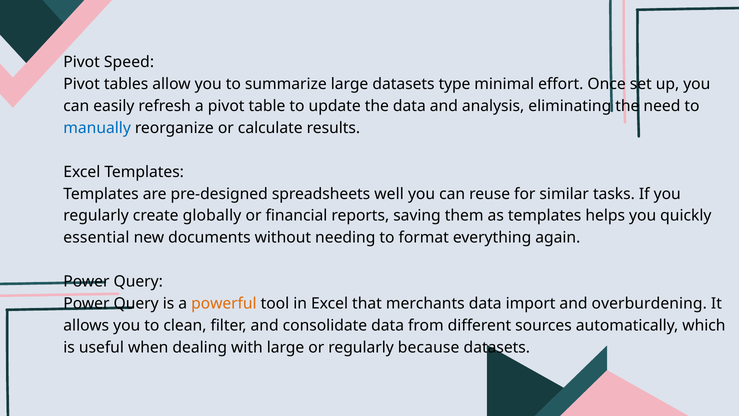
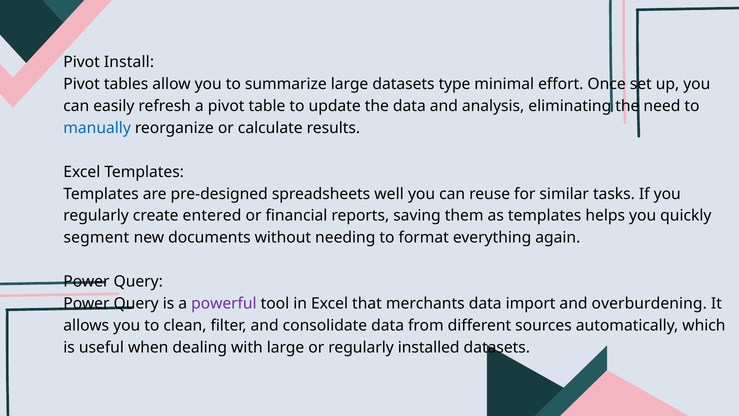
Speed: Speed -> Install
globally: globally -> entered
essential: essential -> segment
powerful colour: orange -> purple
because: because -> installed
